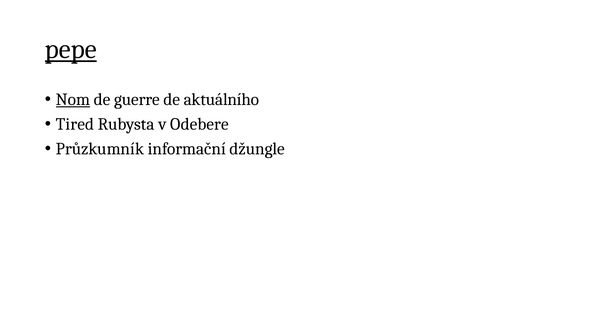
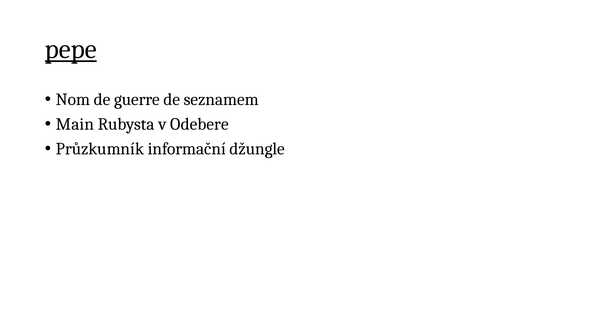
Nom underline: present -> none
aktuálního: aktuálního -> seznamem
Tired: Tired -> Main
